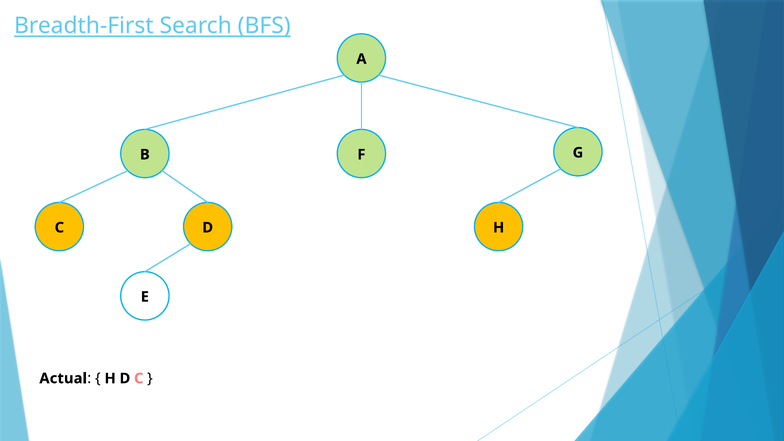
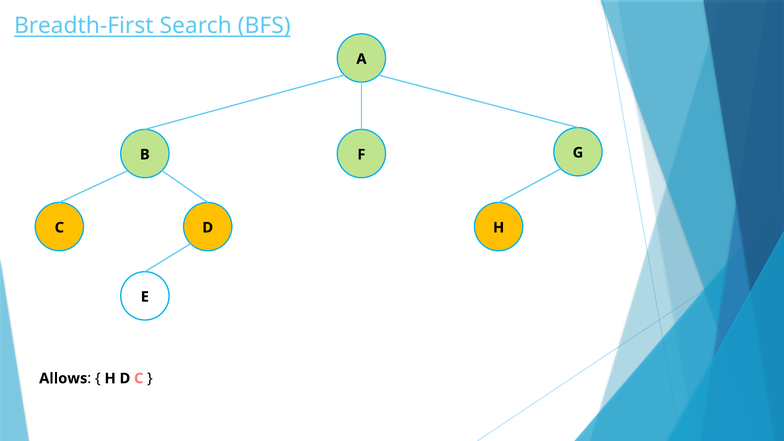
Actual: Actual -> Allows
